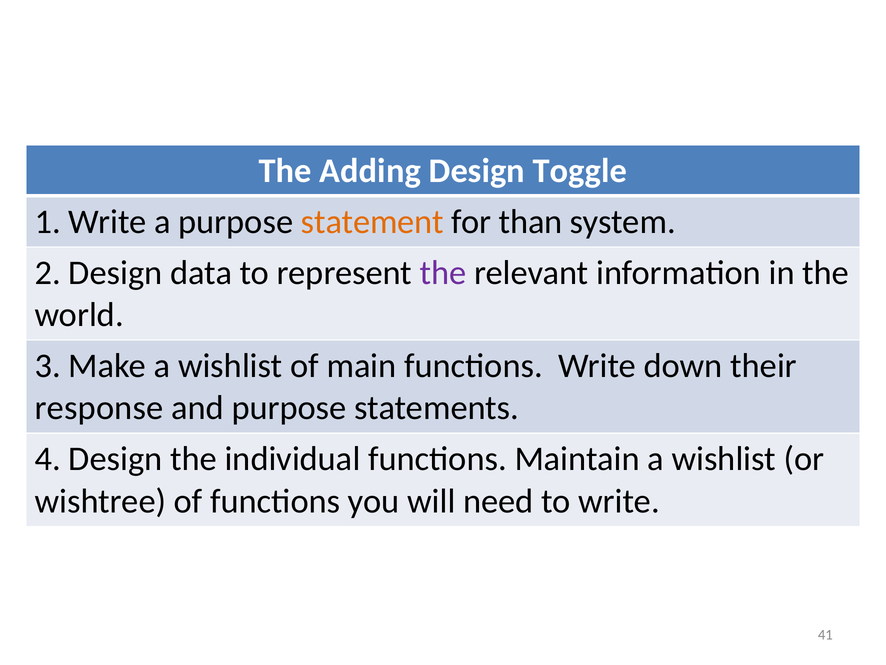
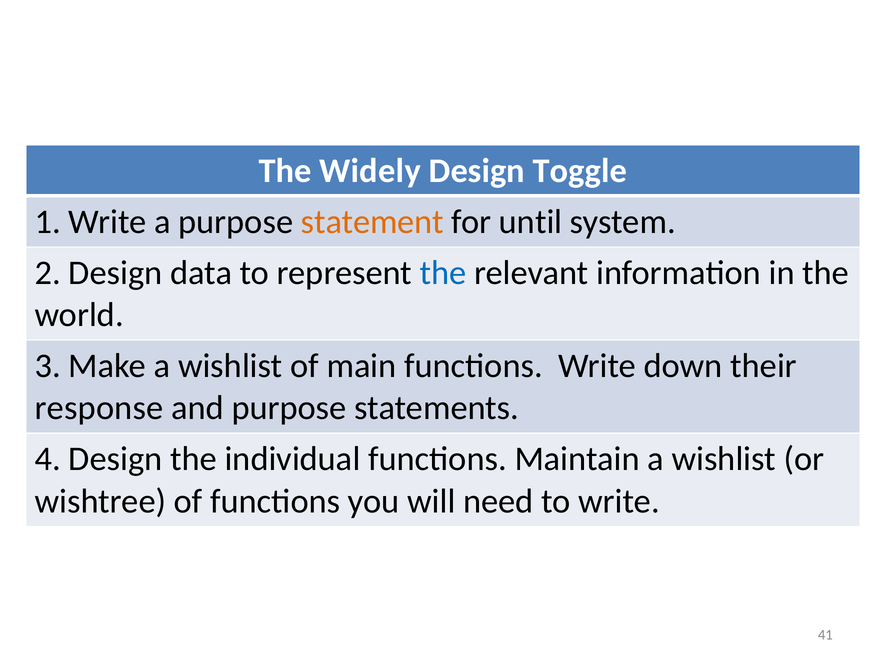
Adding: Adding -> Widely
than: than -> until
the at (443, 273) colour: purple -> blue
